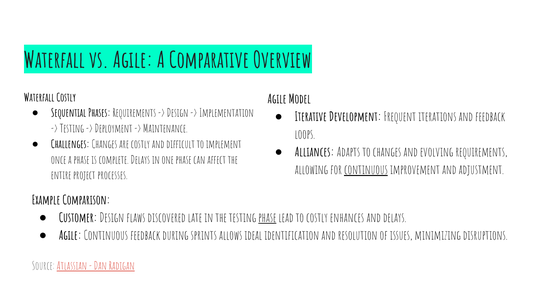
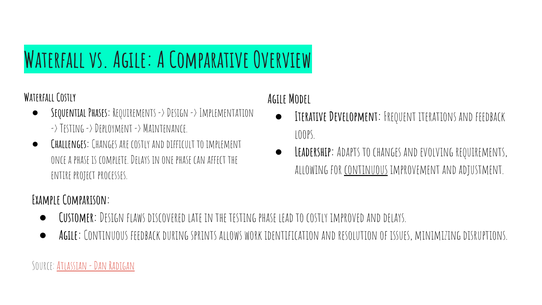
Alliances: Alliances -> Leadership
phase at (267, 218) underline: present -> none
enhances: enhances -> improved
ideal: ideal -> work
